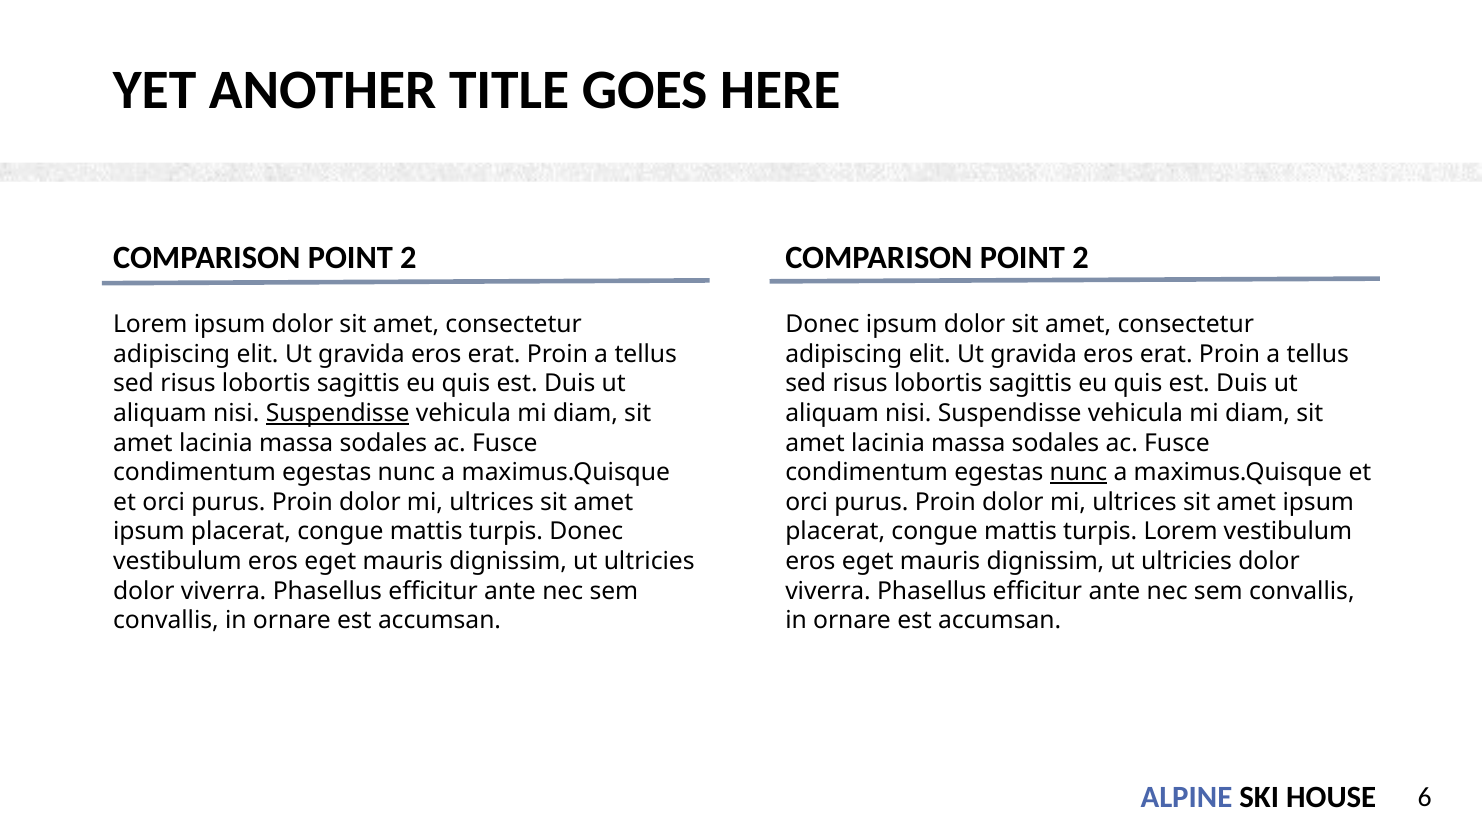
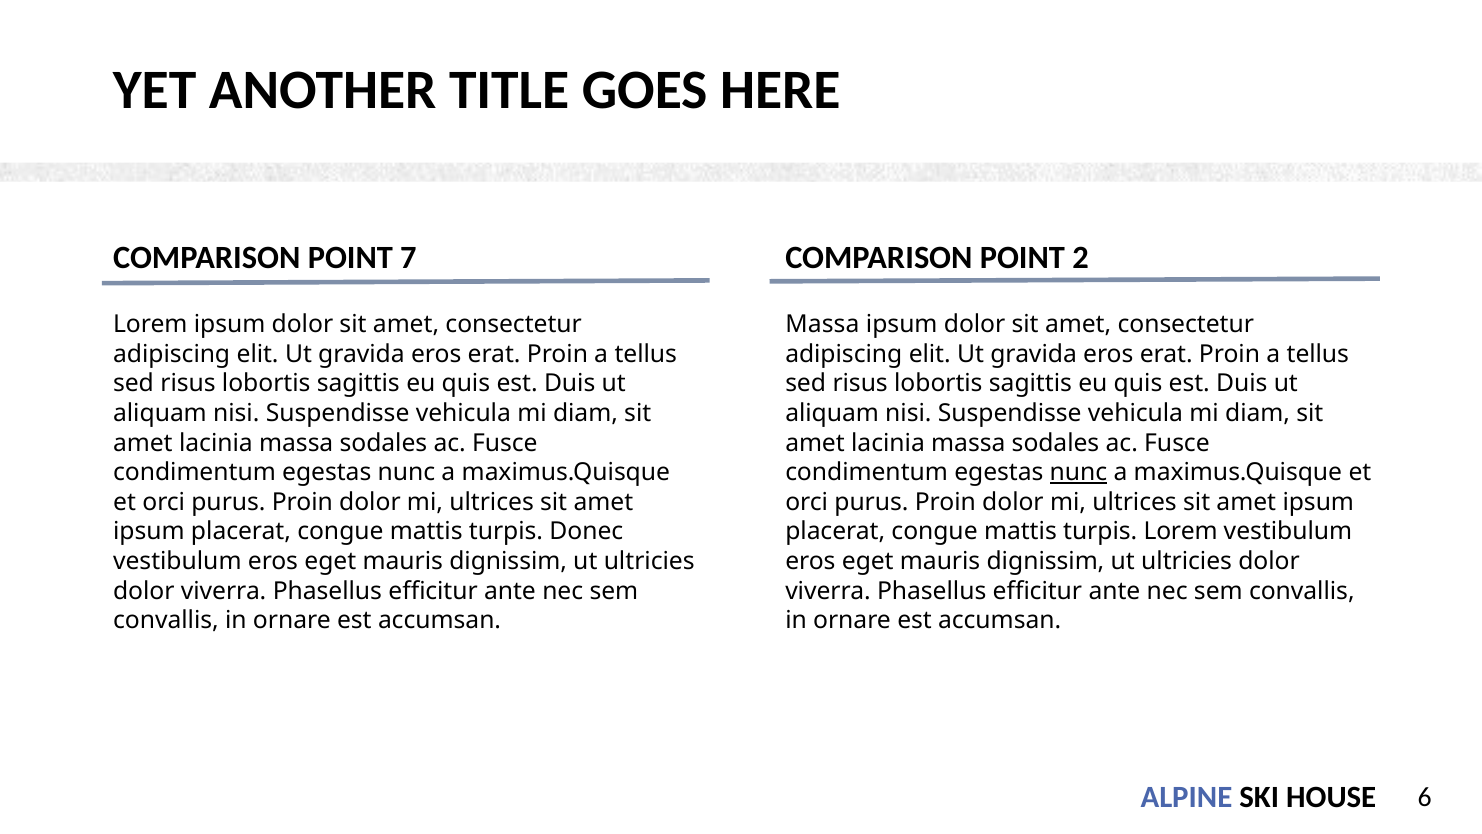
2 at (408, 258): 2 -> 7
Donec at (822, 324): Donec -> Massa
Suspendisse at (338, 413) underline: present -> none
